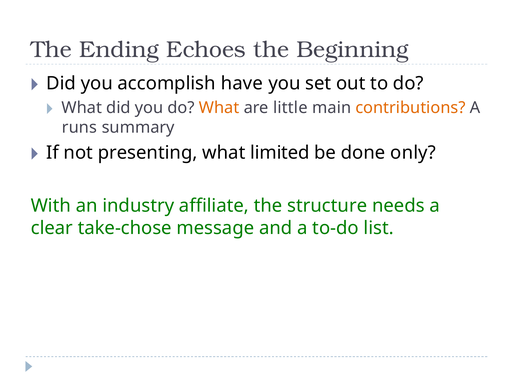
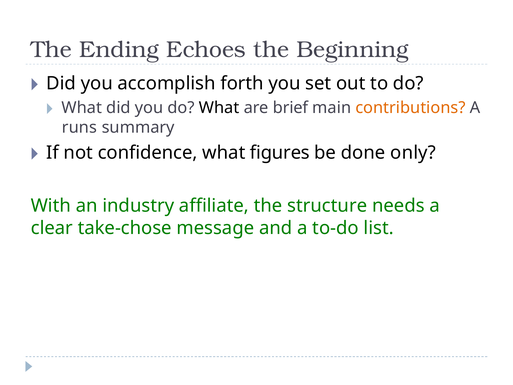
have: have -> forth
What at (219, 108) colour: orange -> black
little: little -> brief
presenting: presenting -> confidence
limited: limited -> figures
